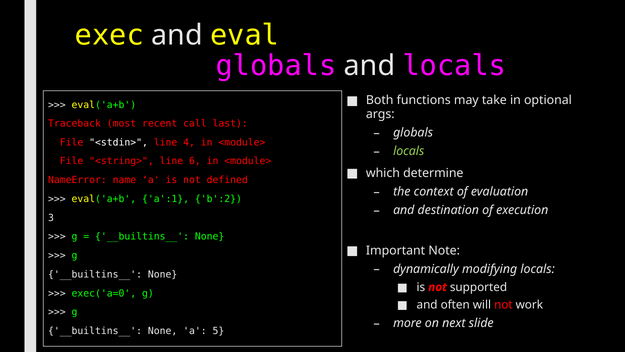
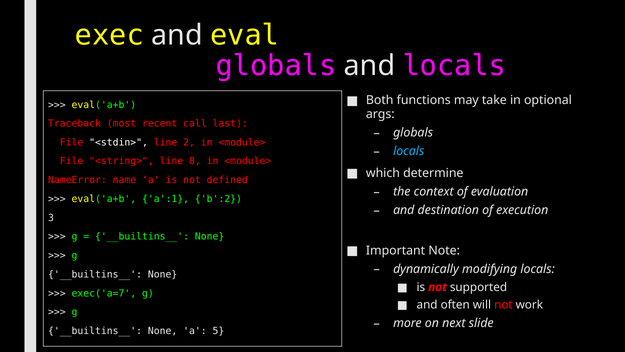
4: 4 -> 2
locals at (409, 151) colour: light green -> light blue
6: 6 -> 8
exec('a=0: exec('a=0 -> exec('a=7
